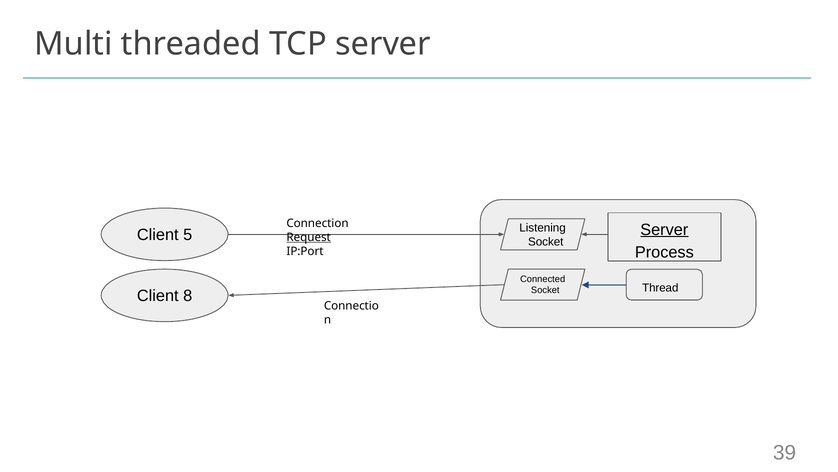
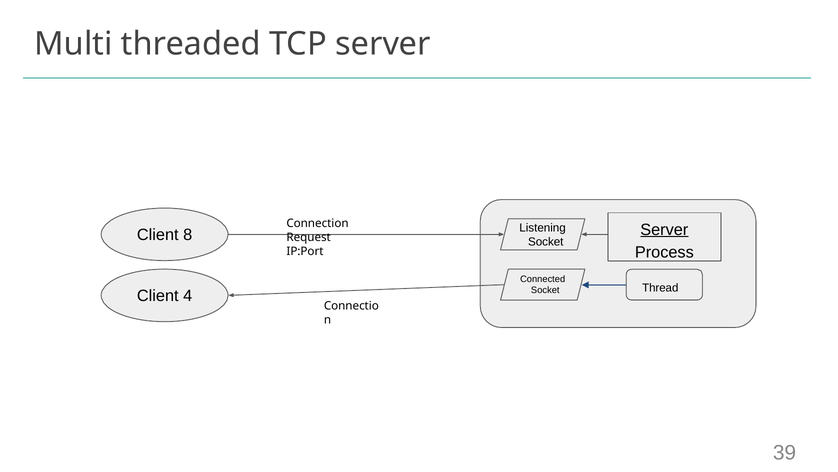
5: 5 -> 8
Request underline: present -> none
8: 8 -> 4
